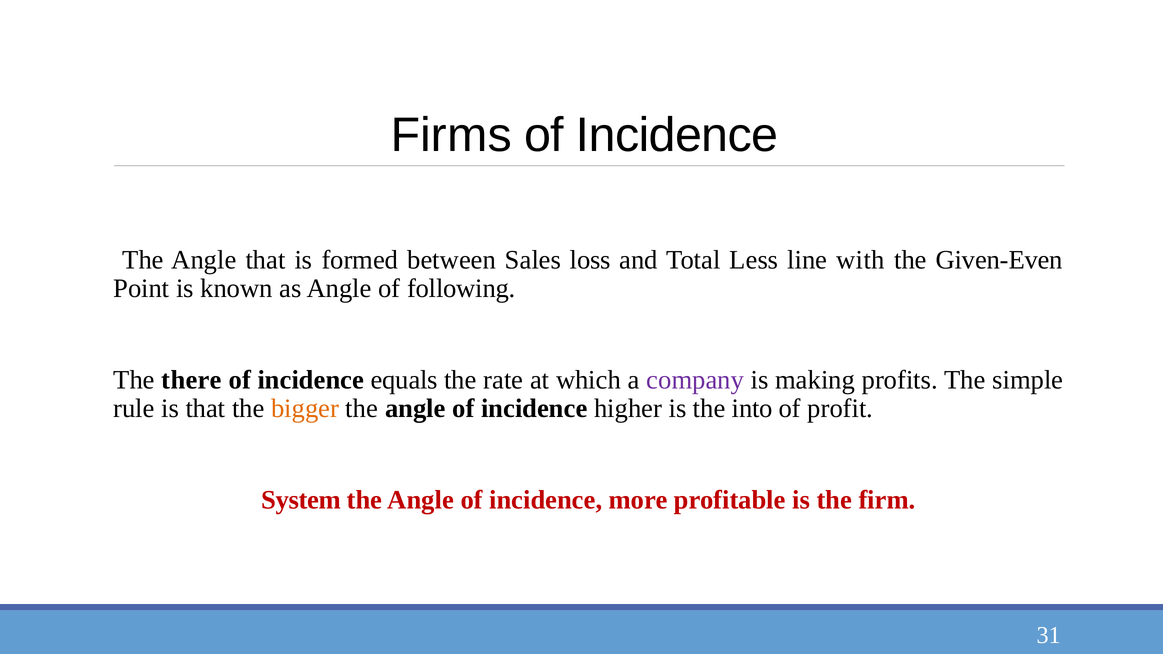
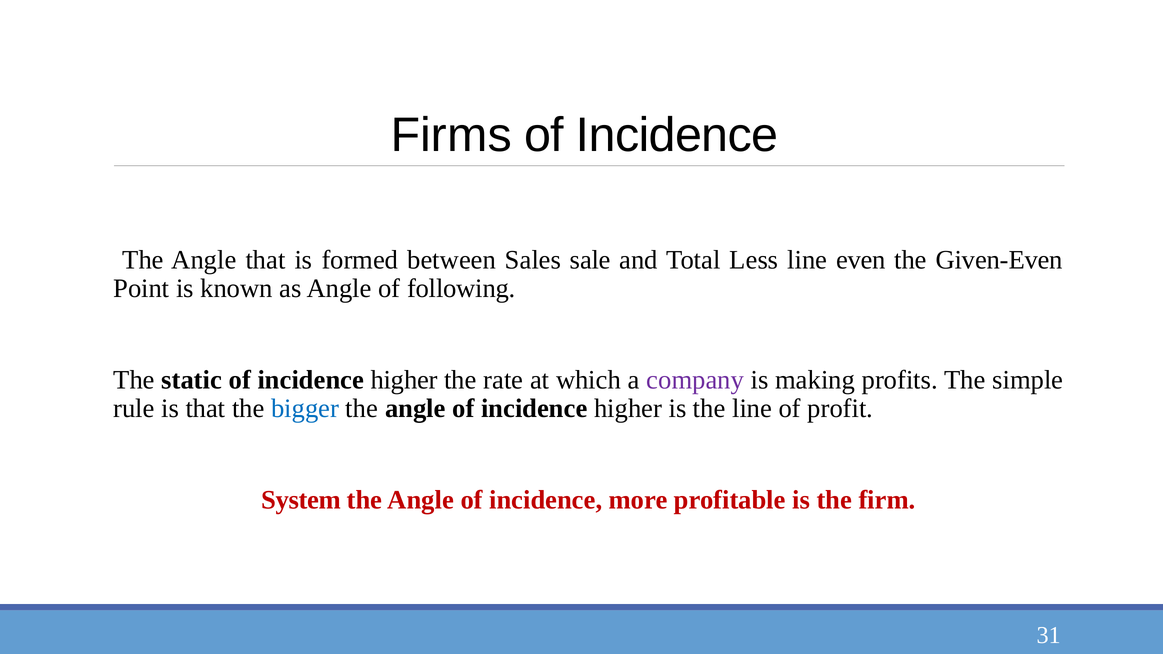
loss: loss -> sale
with: with -> even
there: there -> static
equals at (404, 380): equals -> higher
bigger colour: orange -> blue
the into: into -> line
